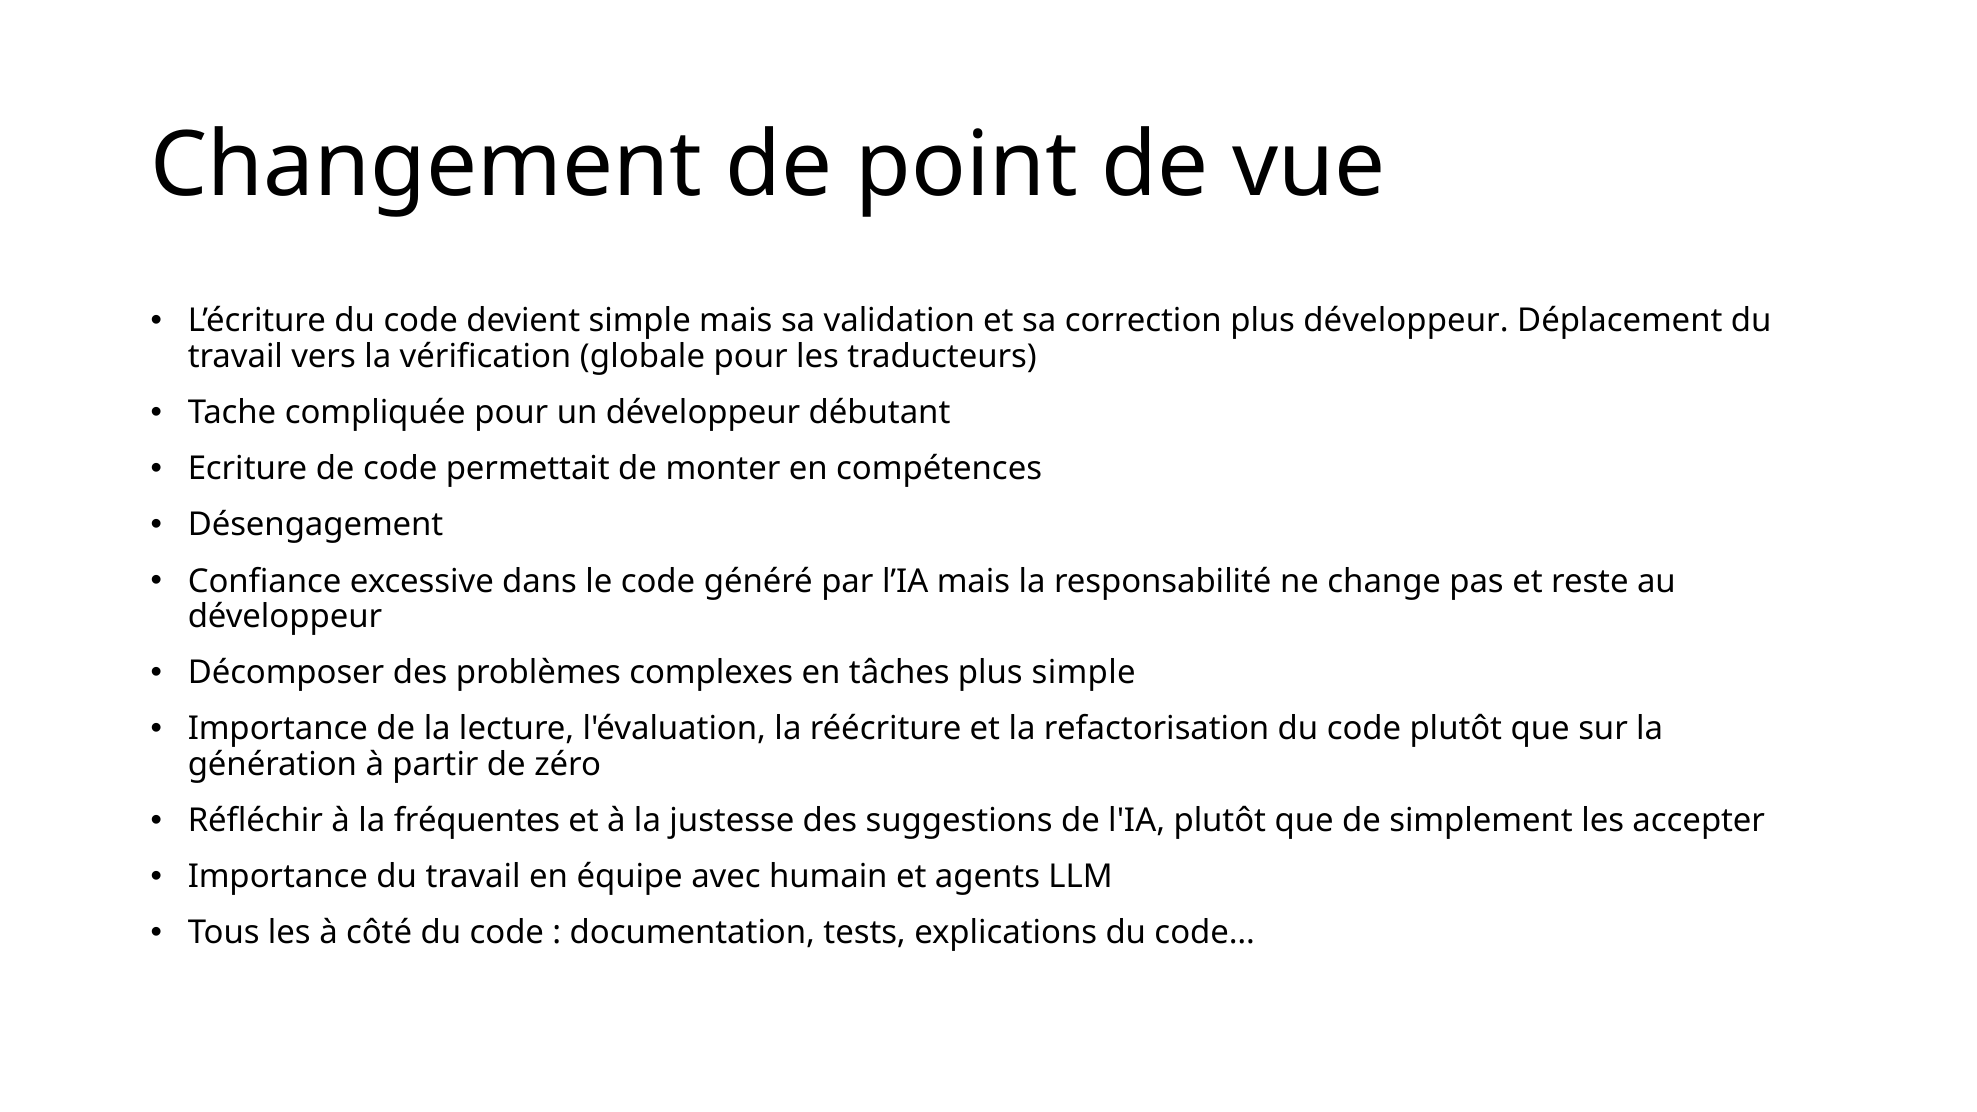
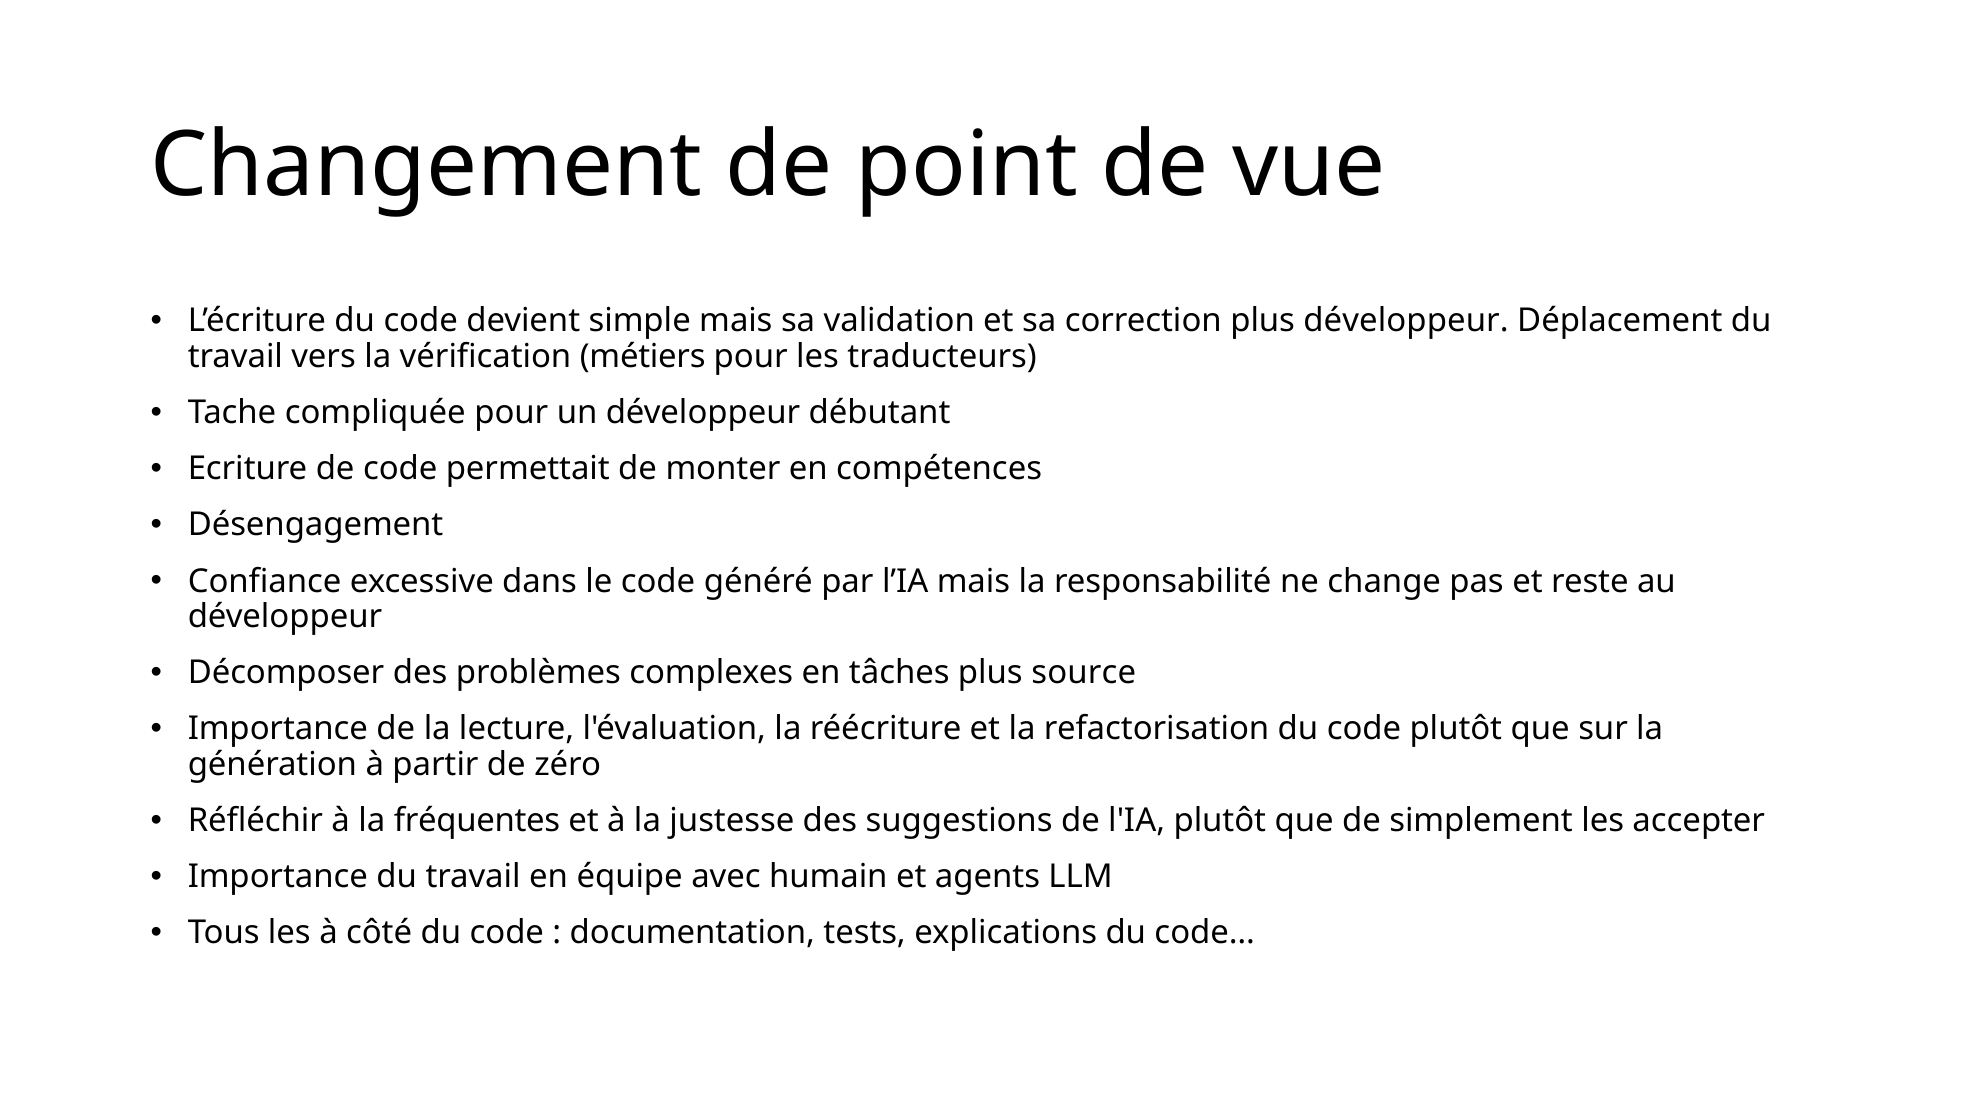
globale: globale -> métiers
plus simple: simple -> source
